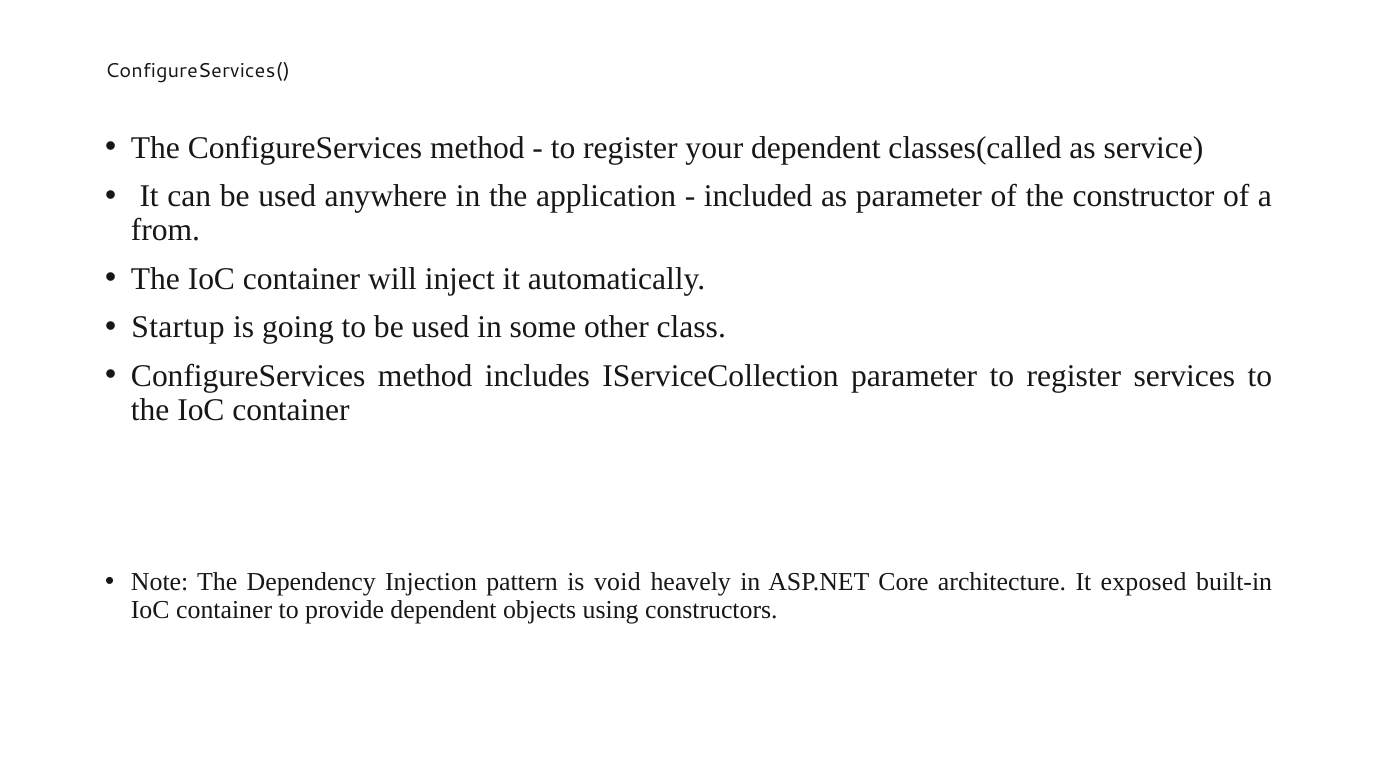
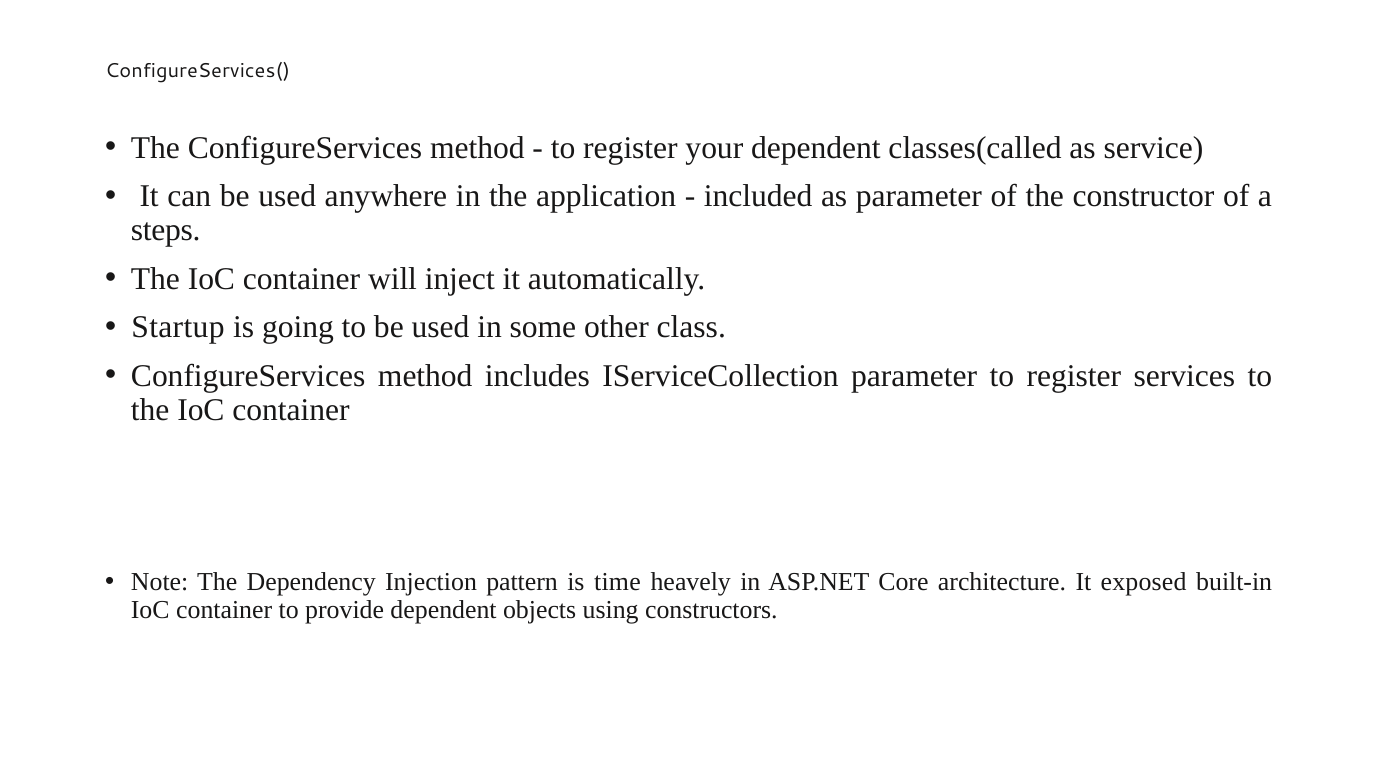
from: from -> steps
void: void -> time
